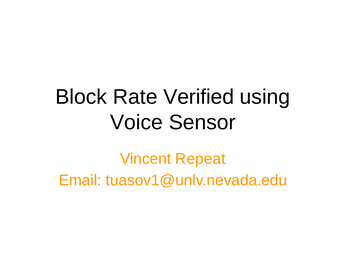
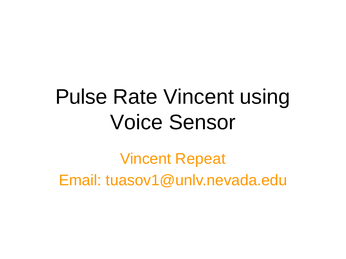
Block: Block -> Pulse
Rate Verified: Verified -> Vincent
